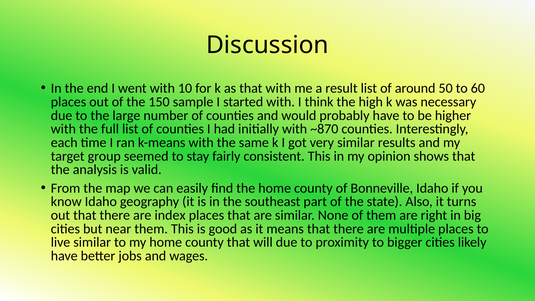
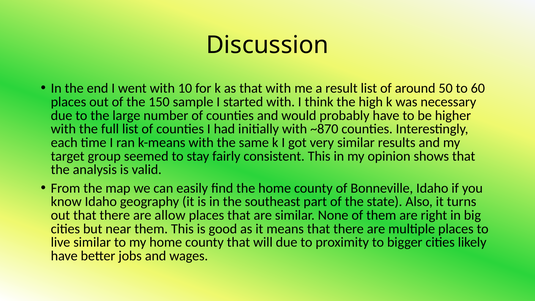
index: index -> allow
